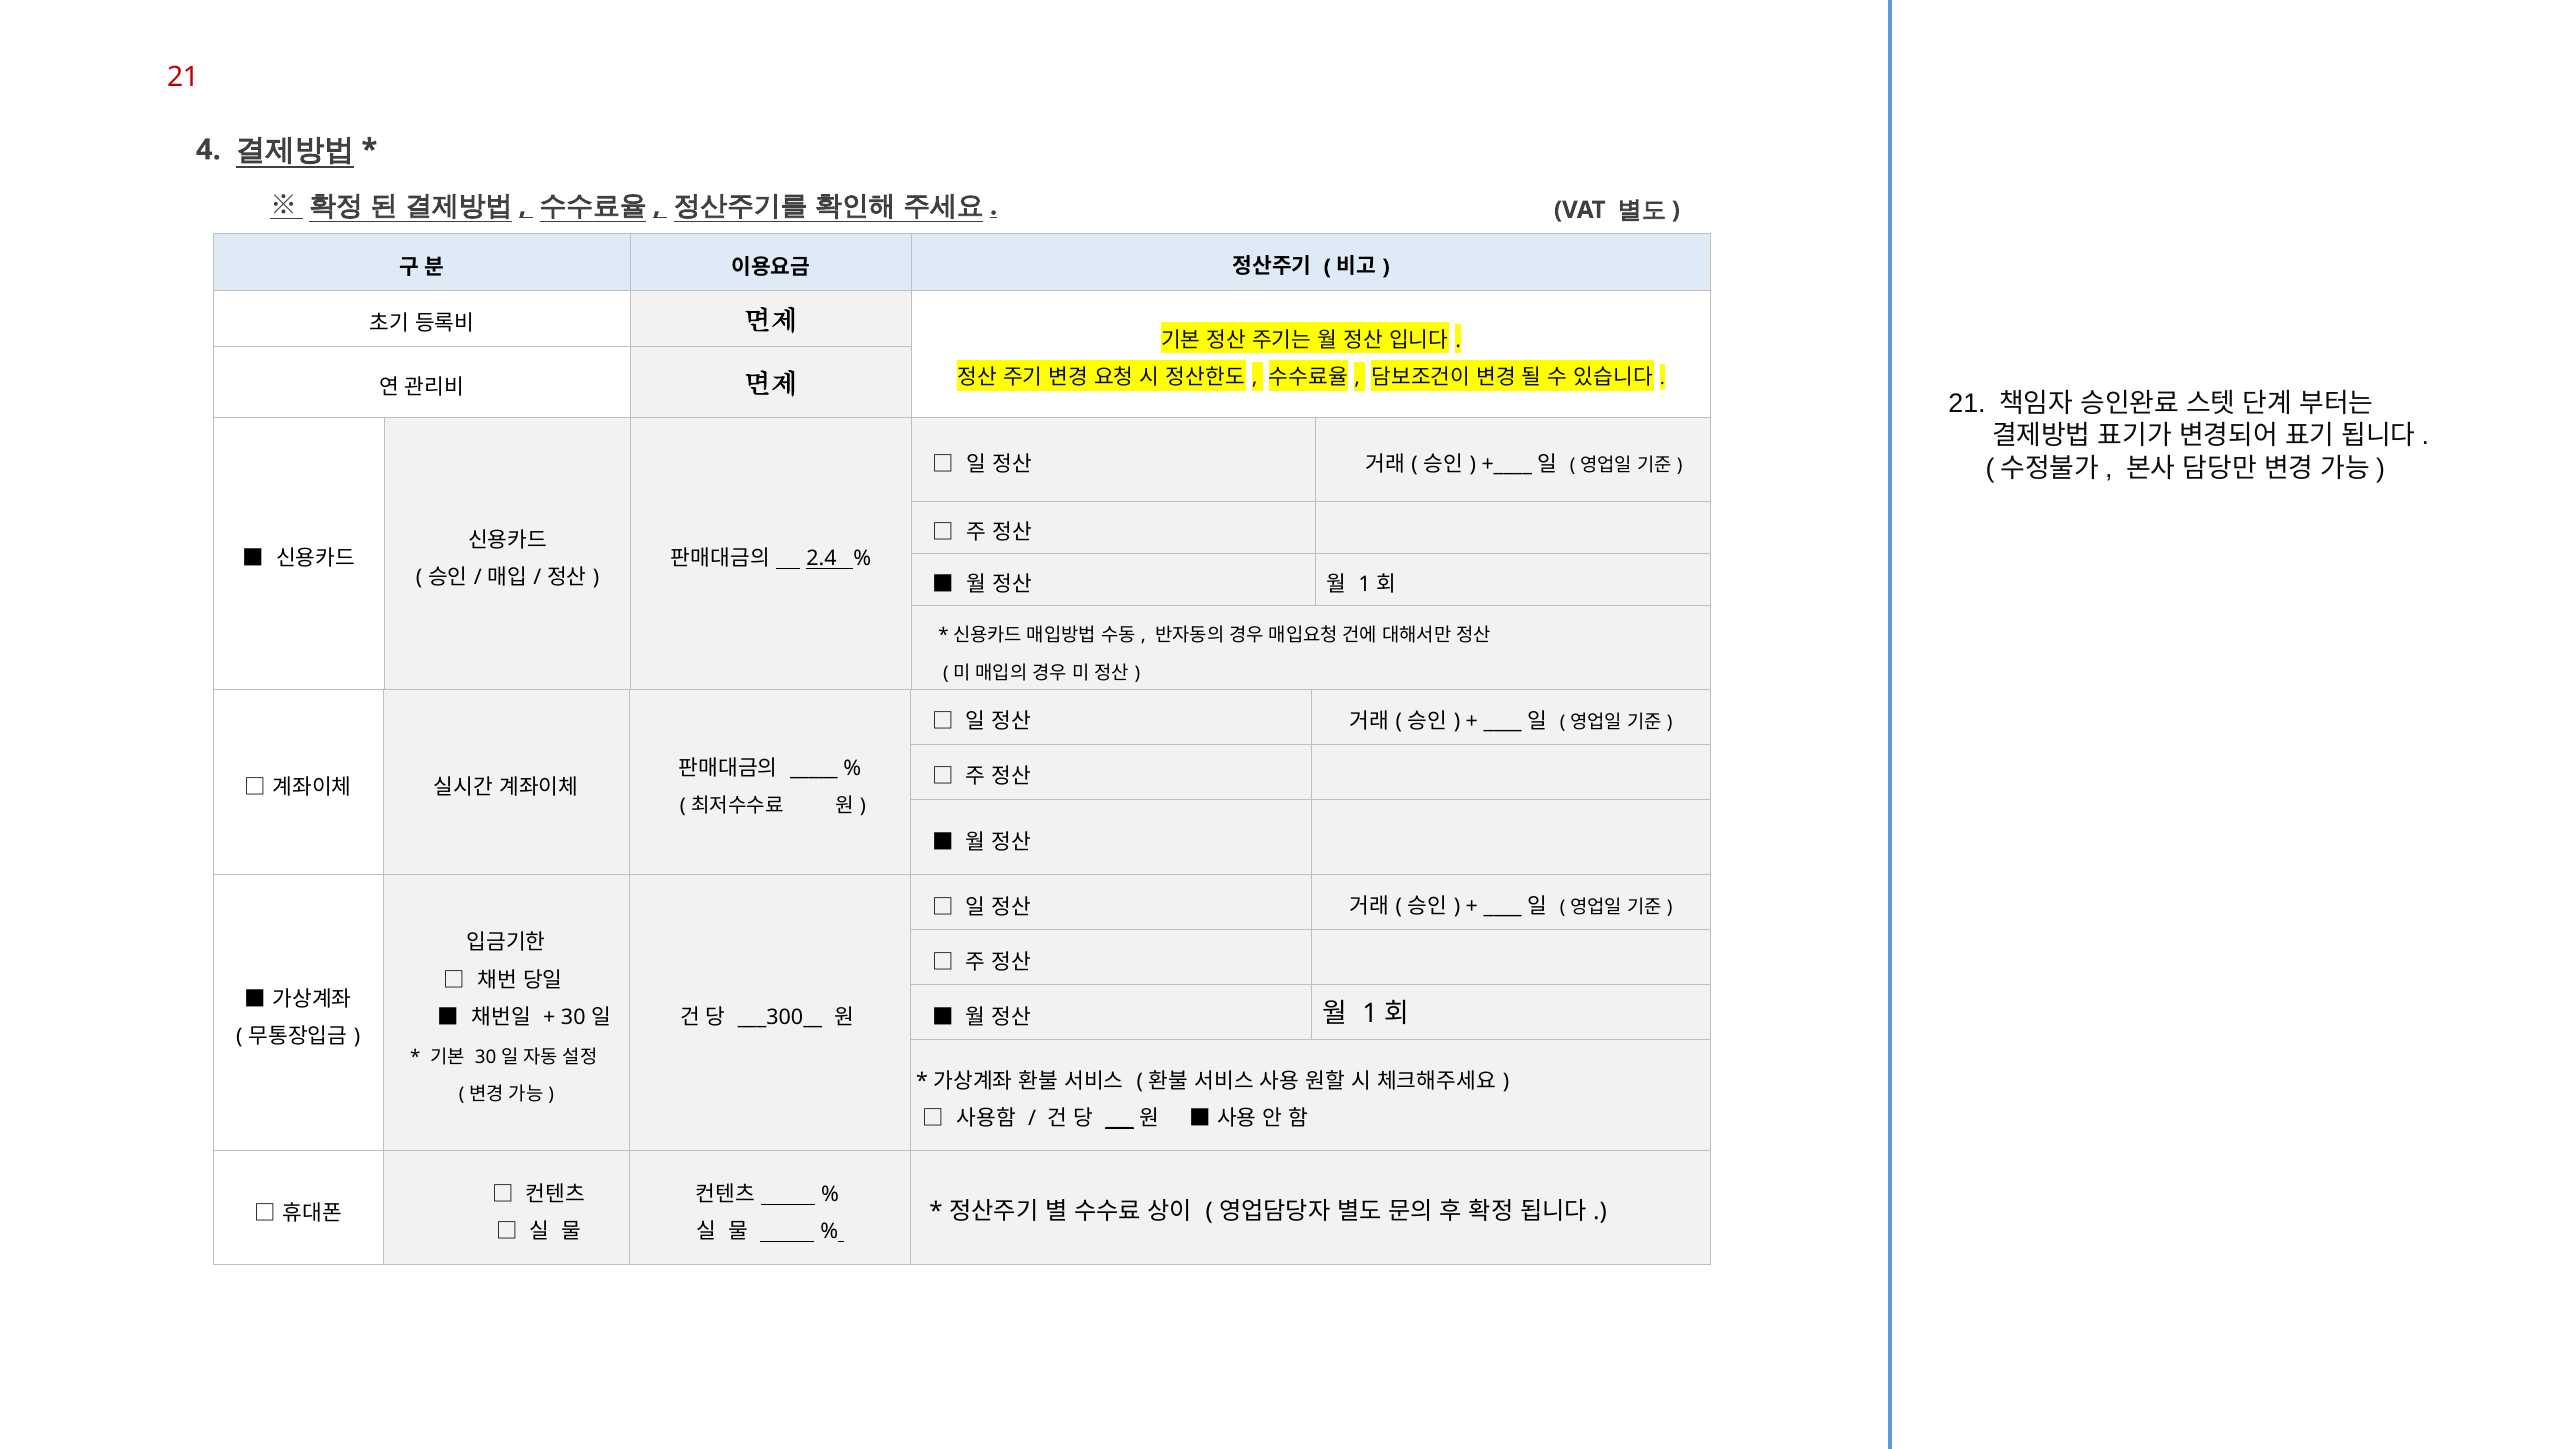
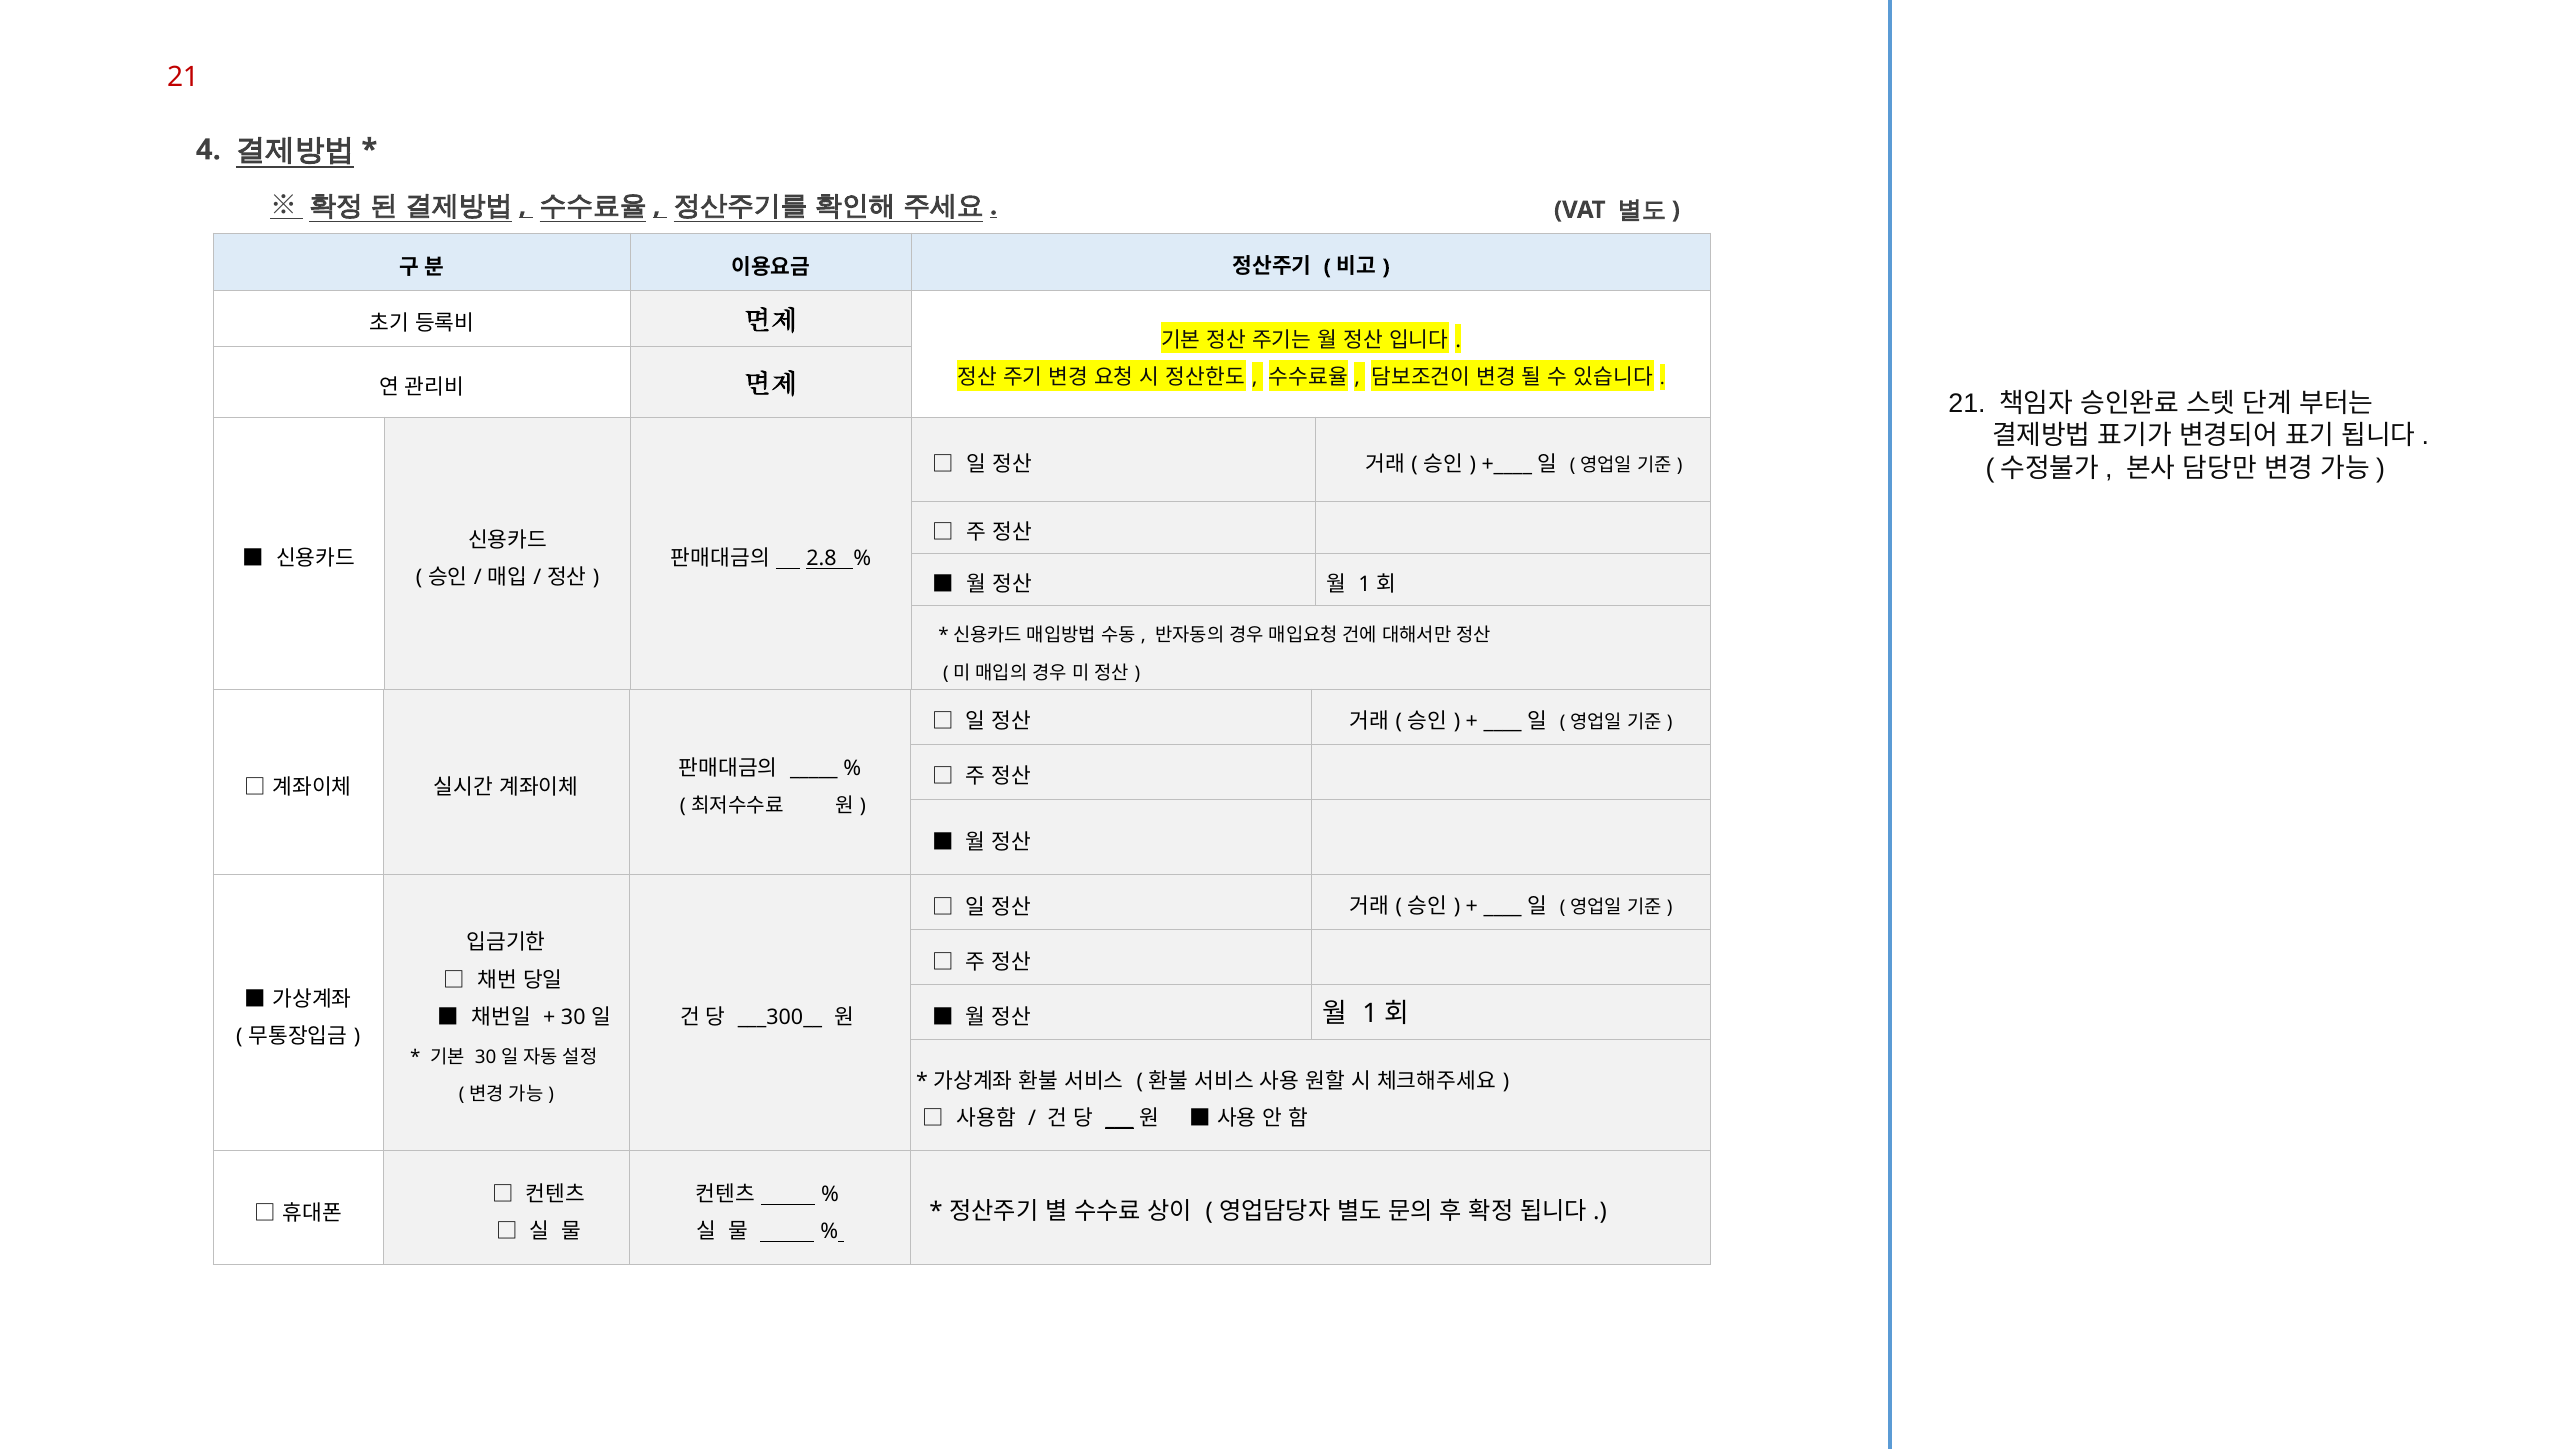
2.4: 2.4 -> 2.8
